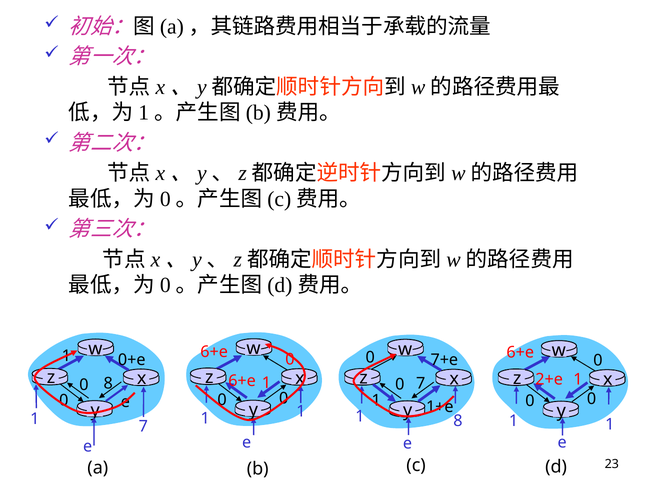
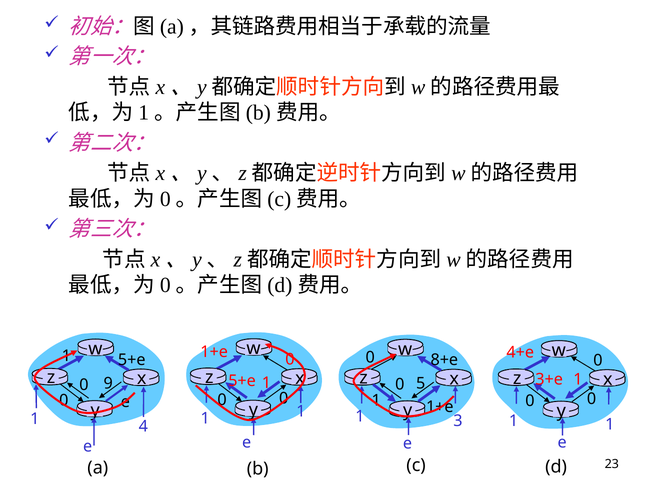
6+e at (214, 352): 6+e -> 1+e
6+e at (520, 353): 6+e -> 4+e
1 0+e: 0+e -> 5+e
7+e: 7+e -> 8+e
2+e: 2+e -> 3+e
6+e at (242, 381): 6+e -> 5+e
0 7: 7 -> 5
0 8: 8 -> 9
1 8: 8 -> 3
1 7: 7 -> 4
